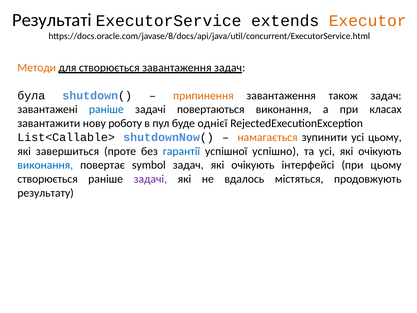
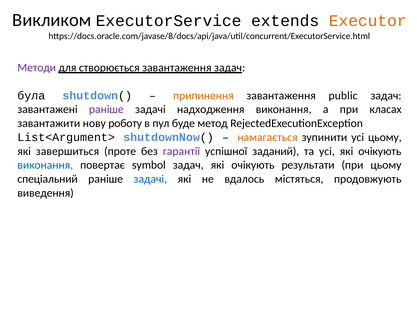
Результаті: Результаті -> Викликом
Методи colour: orange -> purple
також: також -> public
раніше at (106, 109) colour: blue -> purple
повертаються: повертаються -> надходження
однієї: однієї -> метод
List<Callable>: List<Callable> -> List<Argument>
гарантії colour: blue -> purple
успішно: успішно -> заданий
інтерфейсі: інтерфейсі -> результати
створюється at (48, 179): створюється -> спеціальний
задачі at (150, 179) colour: purple -> blue
результату: результату -> виведення
